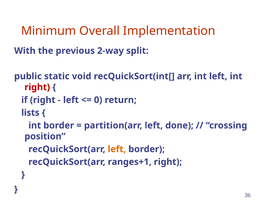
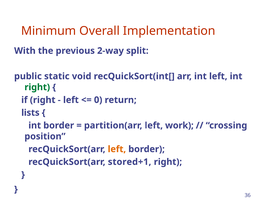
right at (37, 87) colour: red -> green
done: done -> work
ranges+1: ranges+1 -> stored+1
